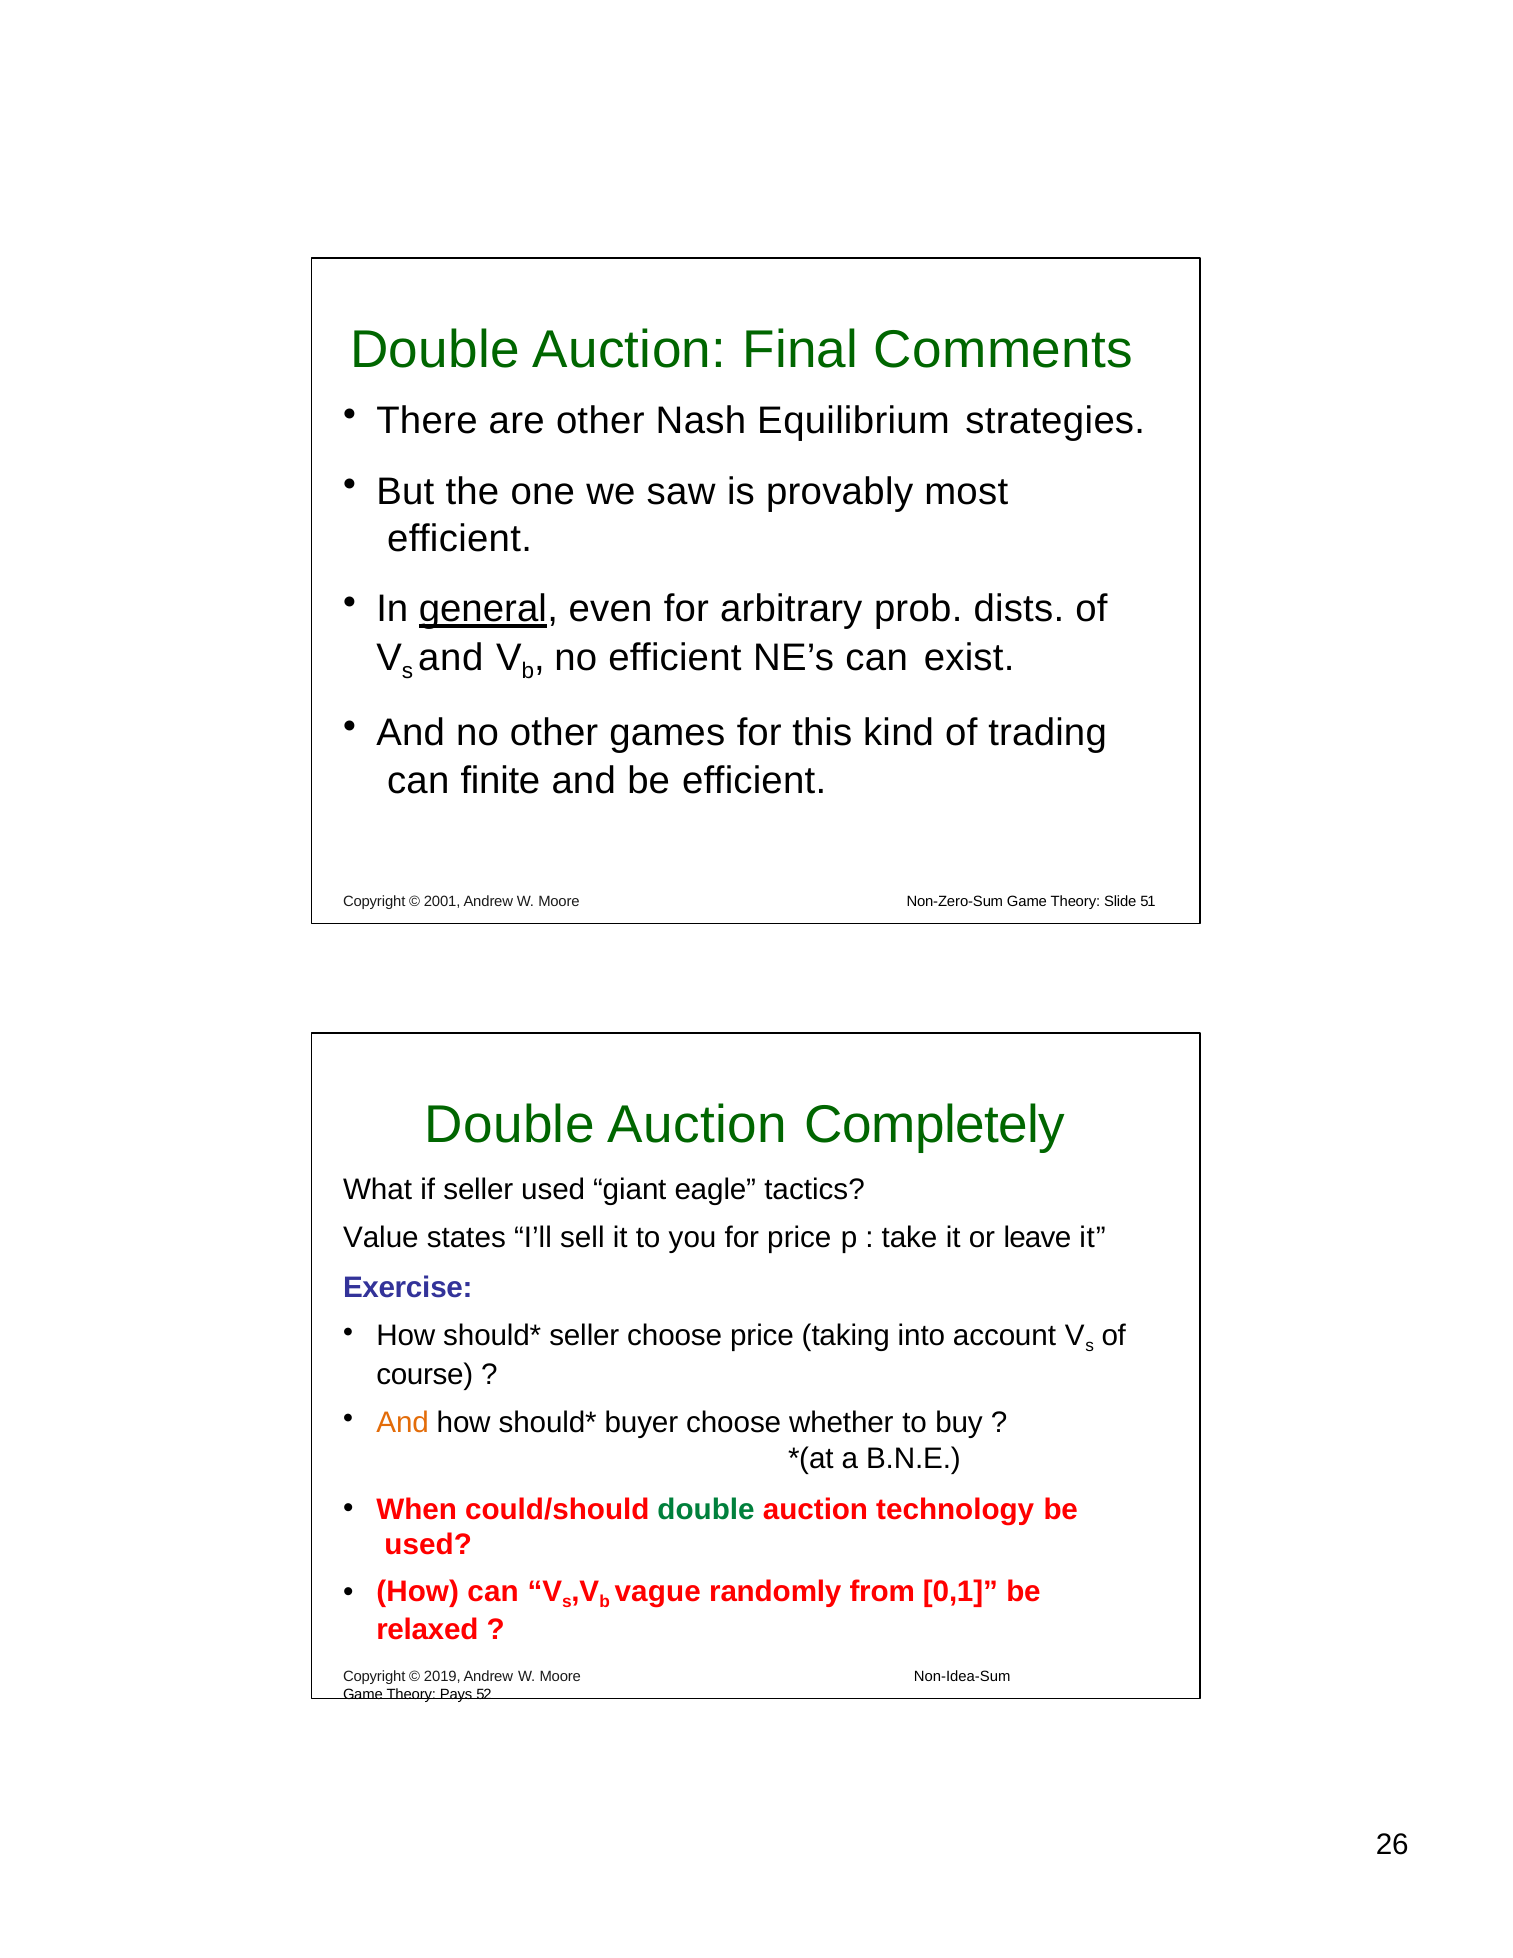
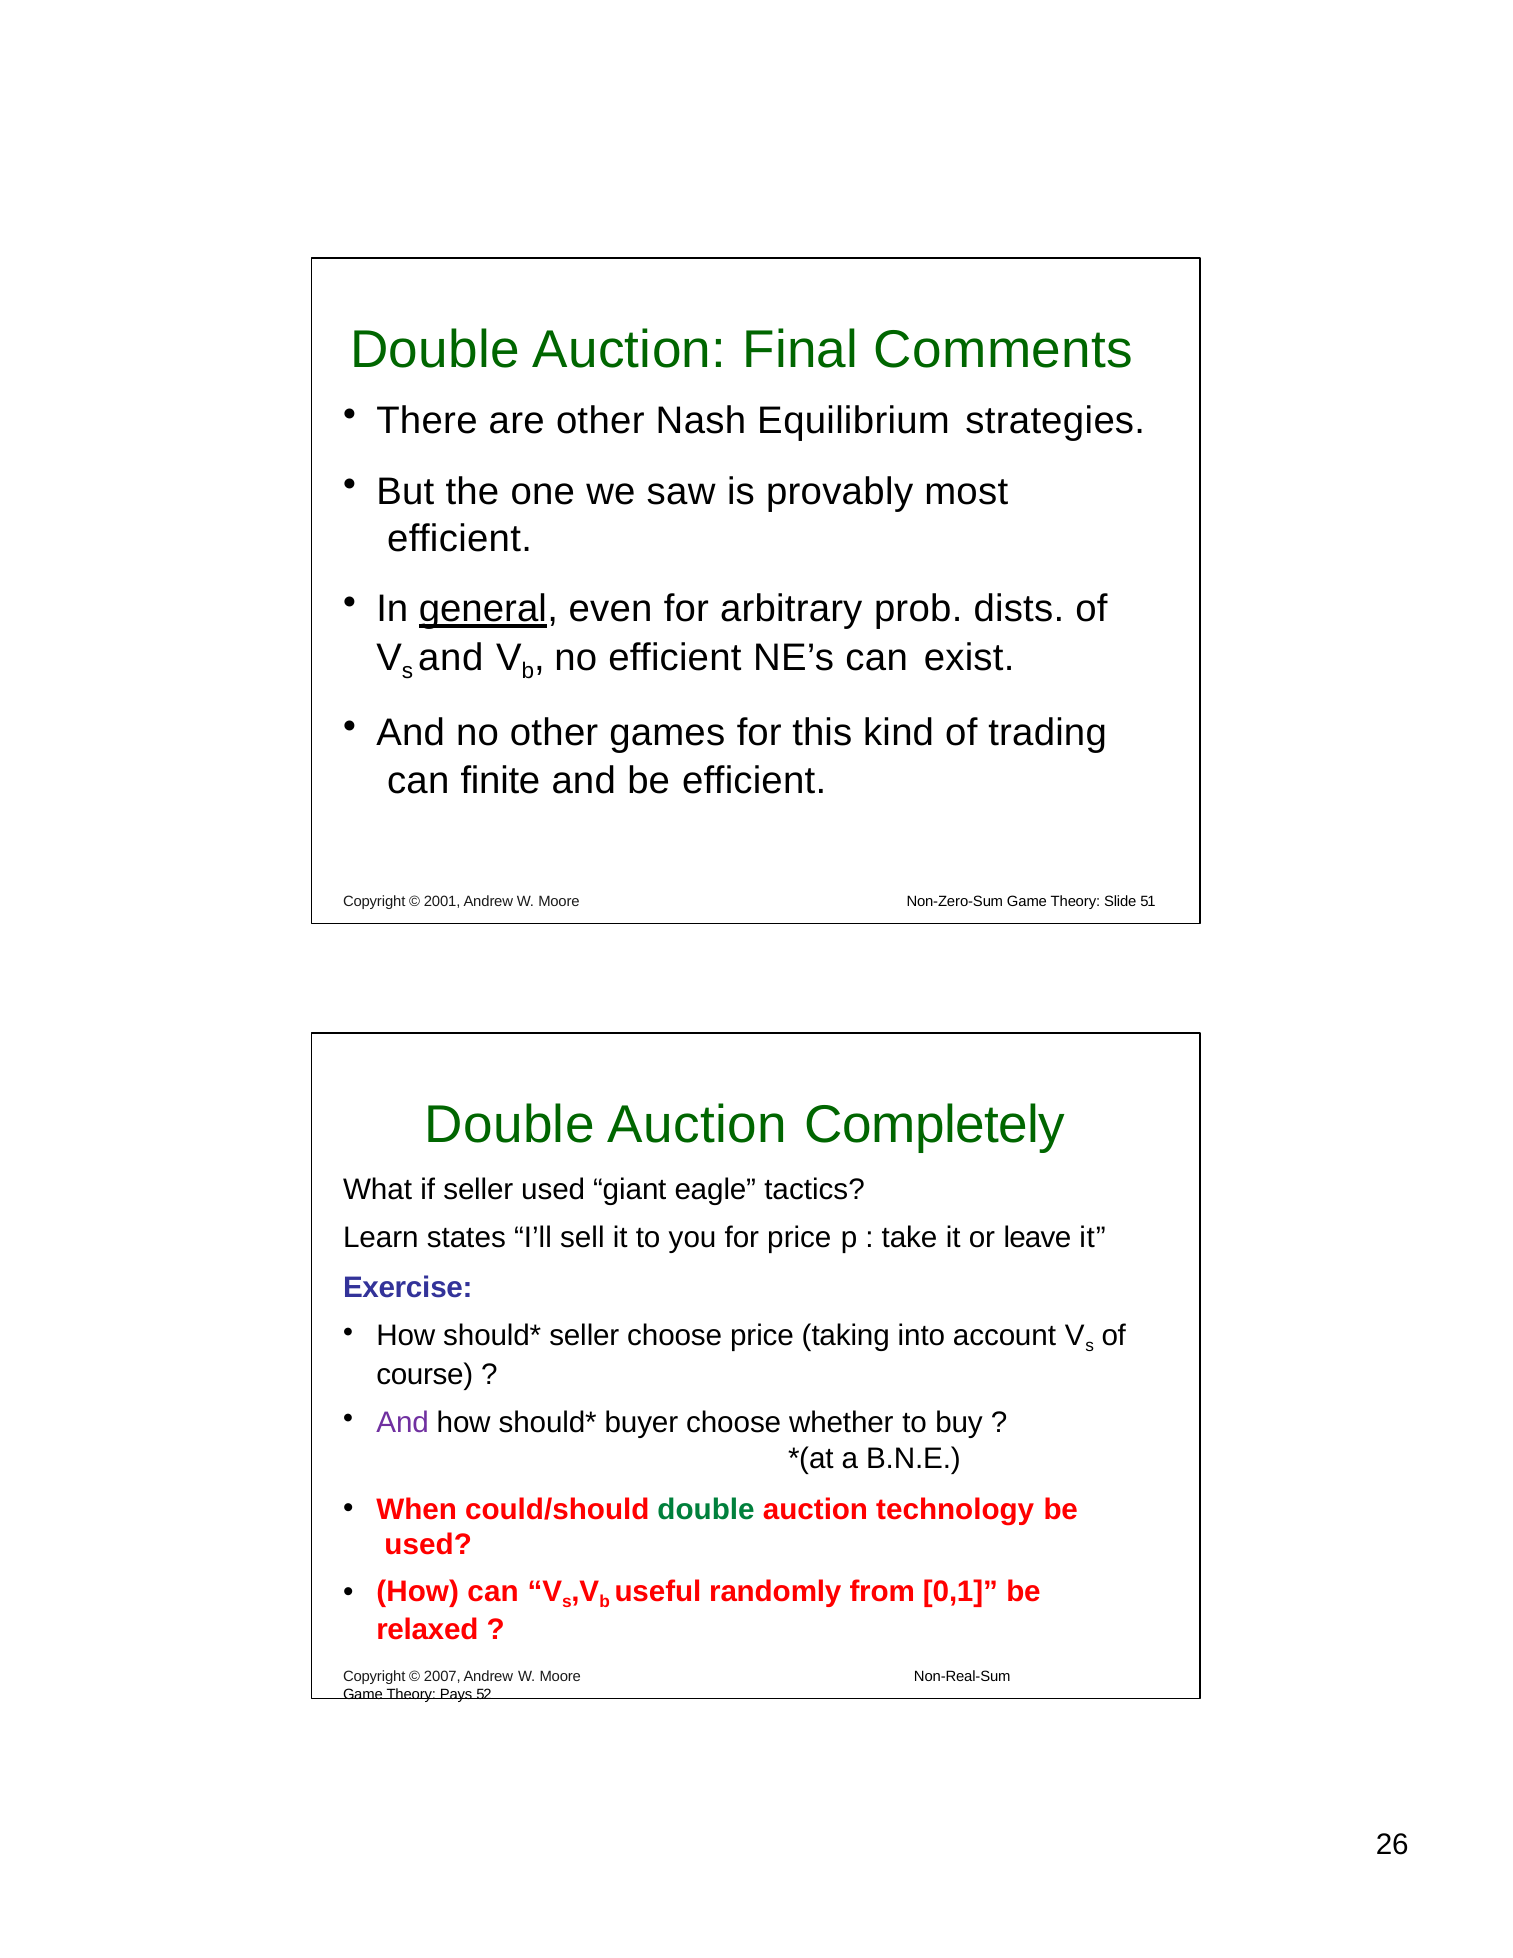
Value: Value -> Learn
And at (403, 1423) colour: orange -> purple
vague: vague -> useful
2019: 2019 -> 2007
Non-Idea-Sum: Non-Idea-Sum -> Non-Real-Sum
